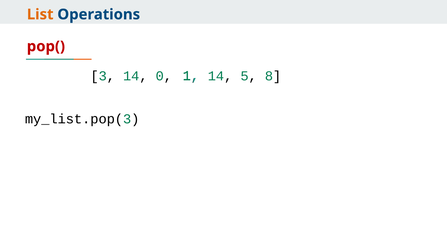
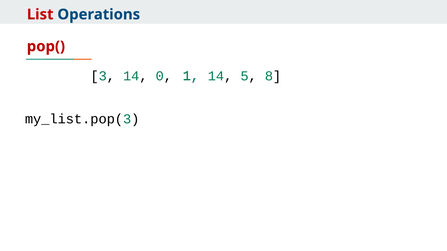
List colour: orange -> red
